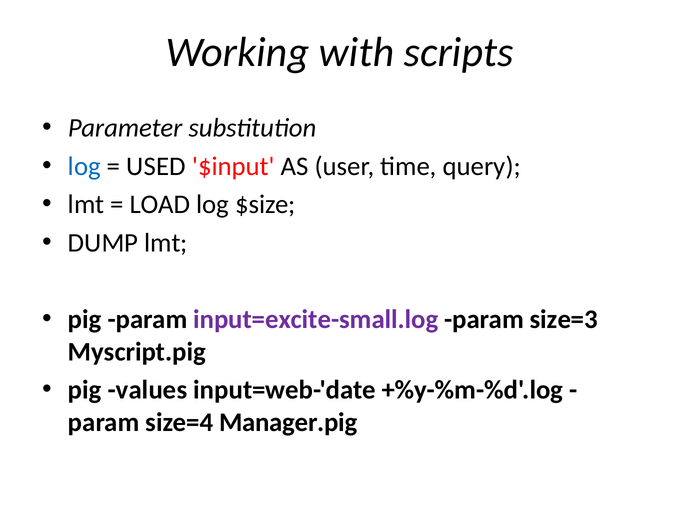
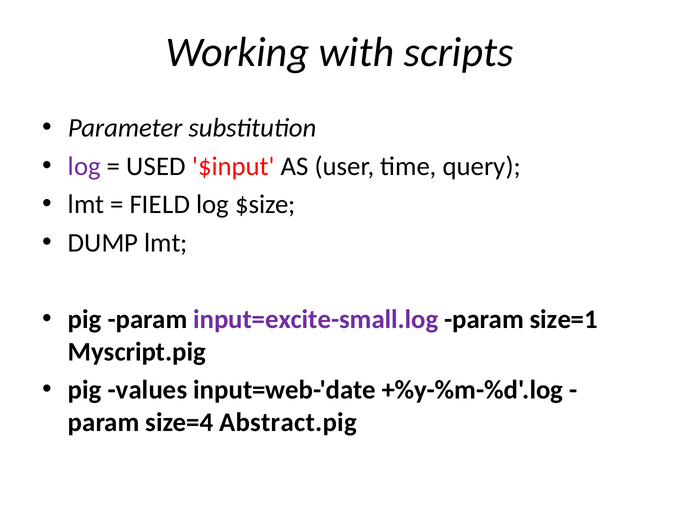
log at (84, 166) colour: blue -> purple
LOAD: LOAD -> FIELD
size=3: size=3 -> size=1
Manager.pig: Manager.pig -> Abstract.pig
